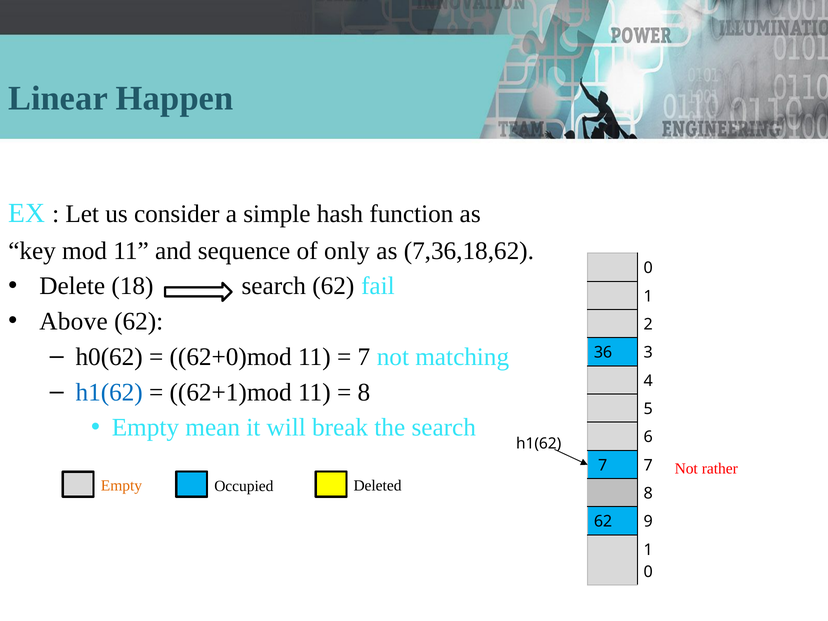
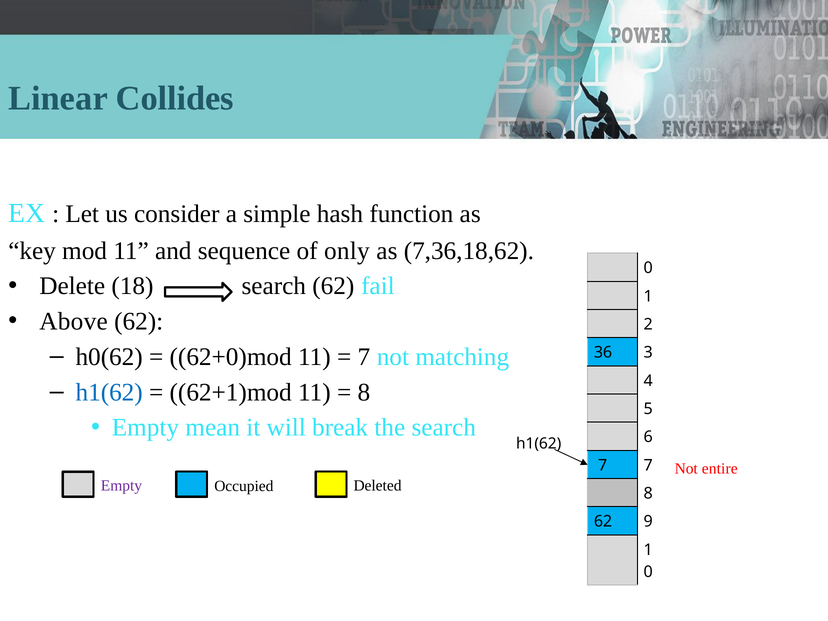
Happen: Happen -> Collides
rather: rather -> entire
Empty at (121, 486) colour: orange -> purple
